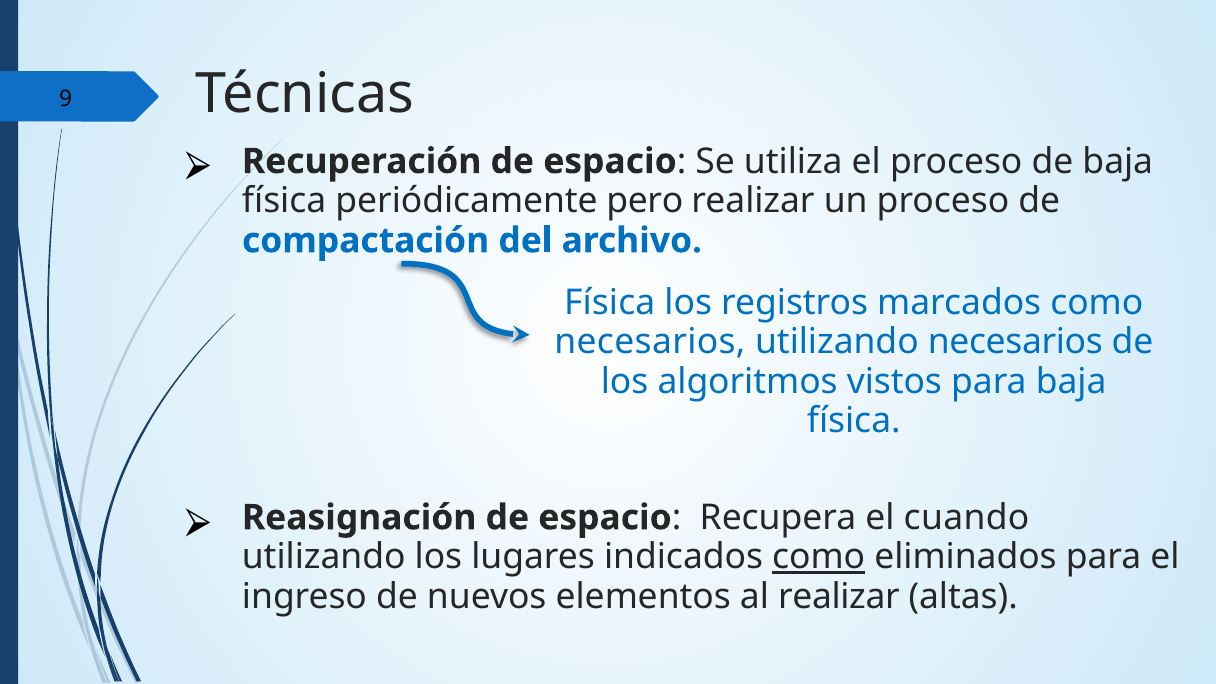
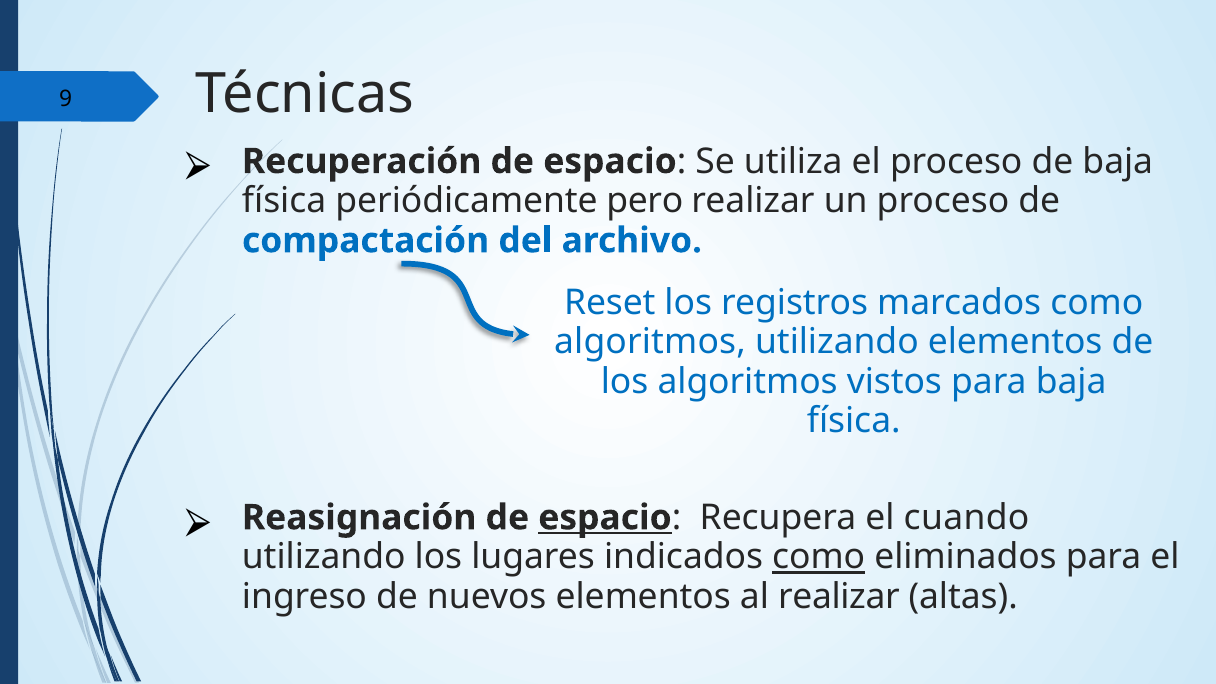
Física at (610, 302): Física -> Reset
necesarios at (650, 342): necesarios -> algoritmos
utilizando necesarios: necesarios -> elementos
espacio at (605, 518) underline: none -> present
